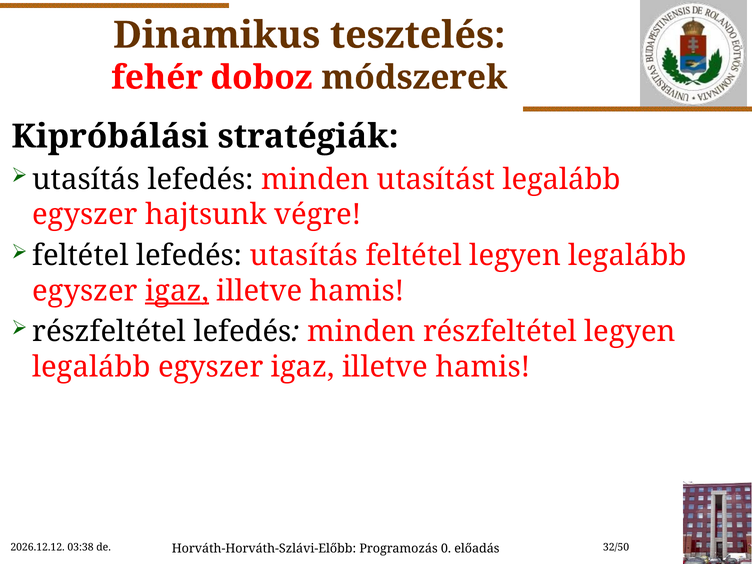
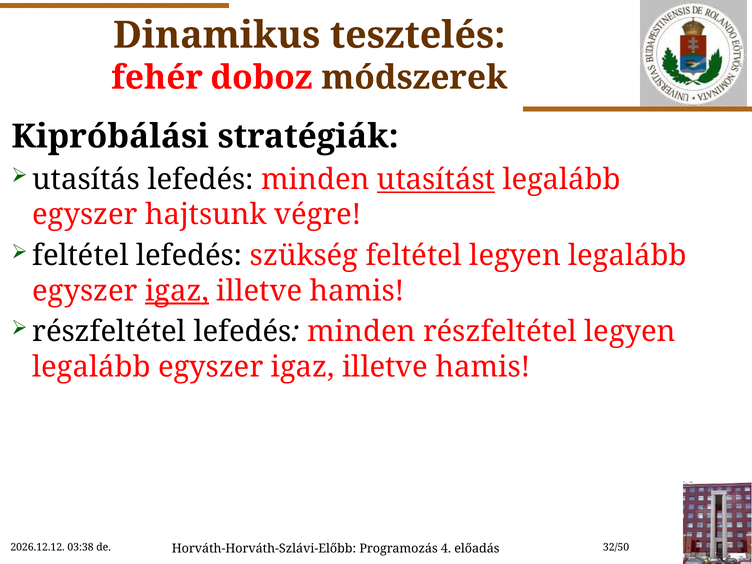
utasítást underline: none -> present
lefedés utasítás: utasítás -> szükség
0: 0 -> 4
